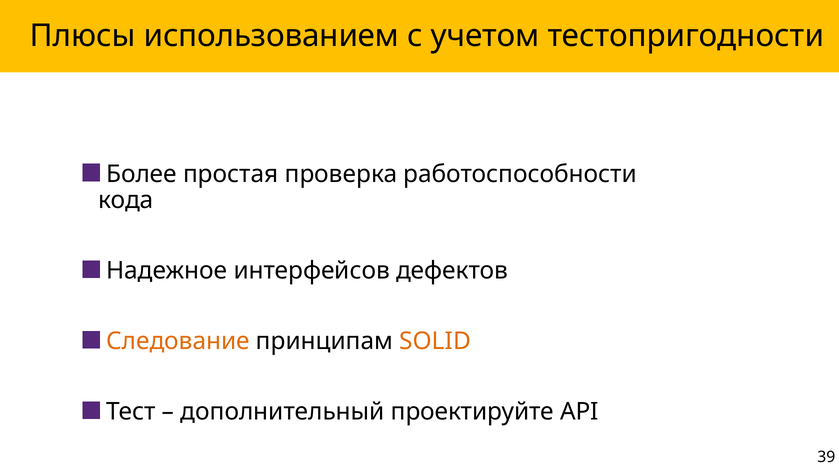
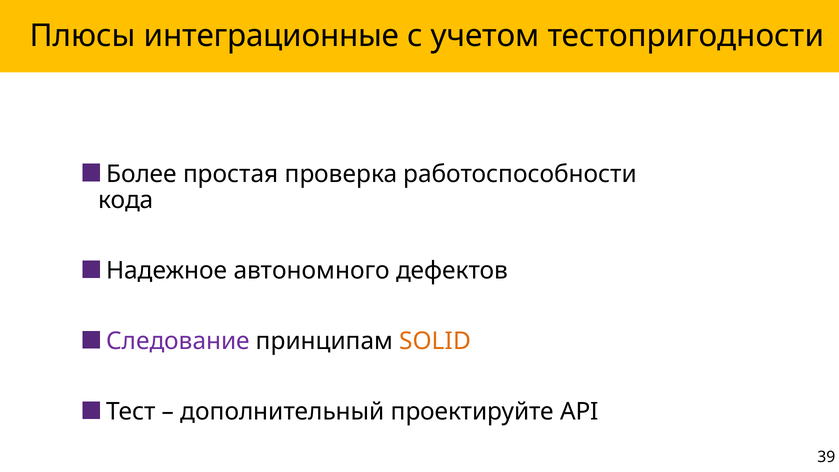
использованием: использованием -> интеграционные
интерфейсов: интерфейсов -> автономного
Следование colour: orange -> purple
